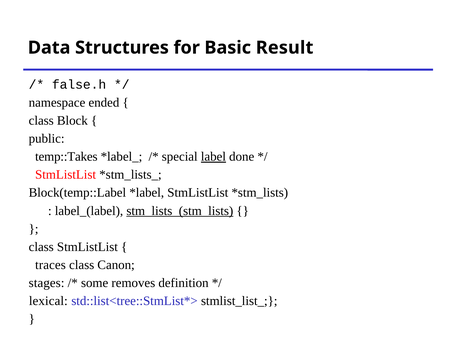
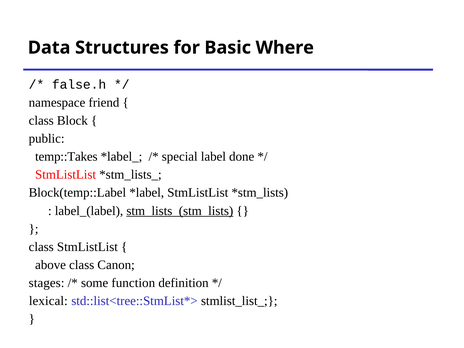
Result: Result -> Where
ended: ended -> friend
label underline: present -> none
traces: traces -> above
removes: removes -> function
